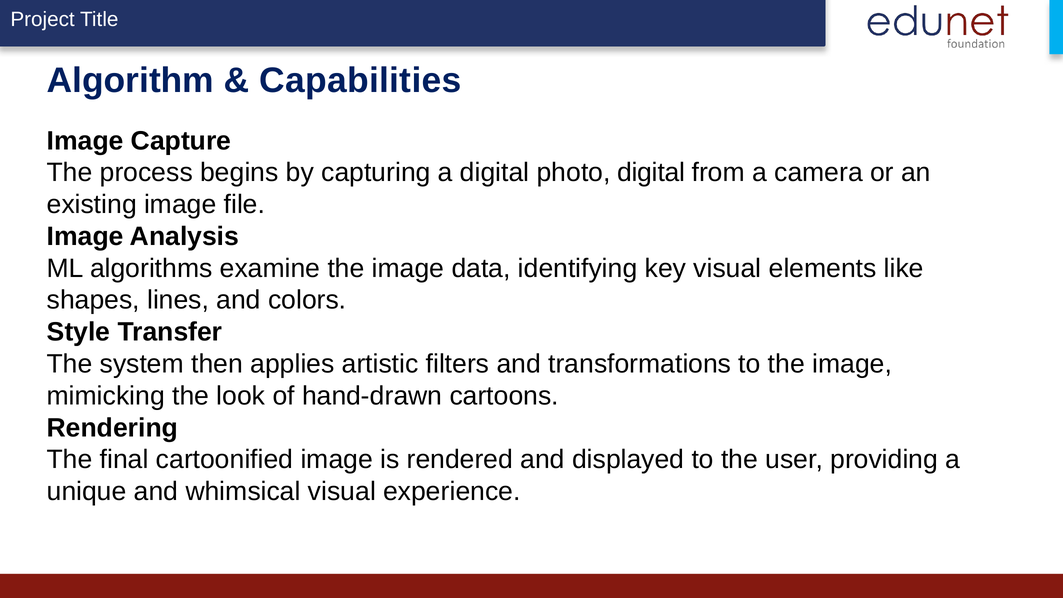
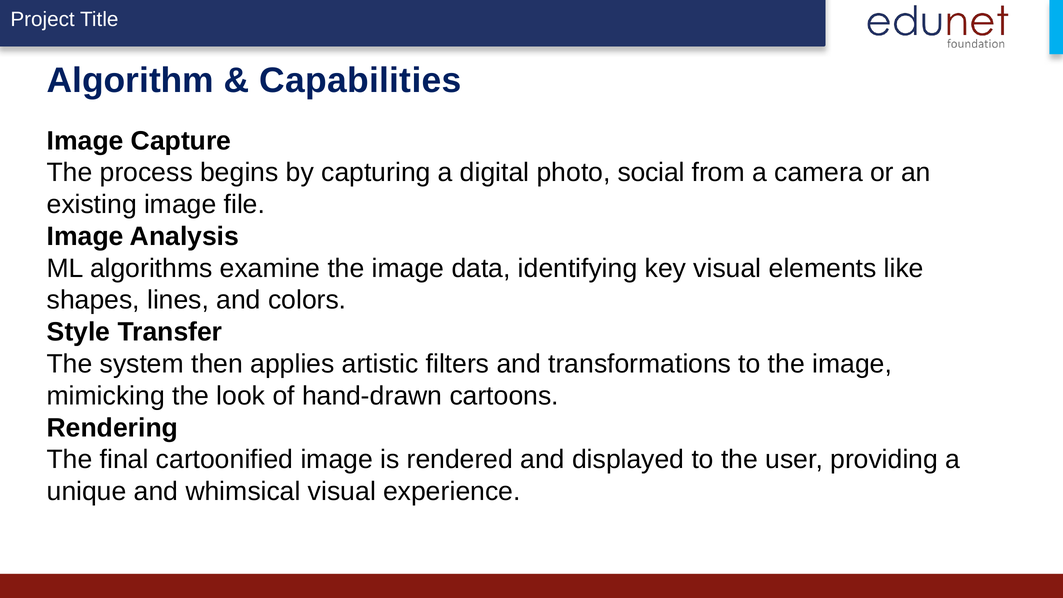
photo digital: digital -> social
